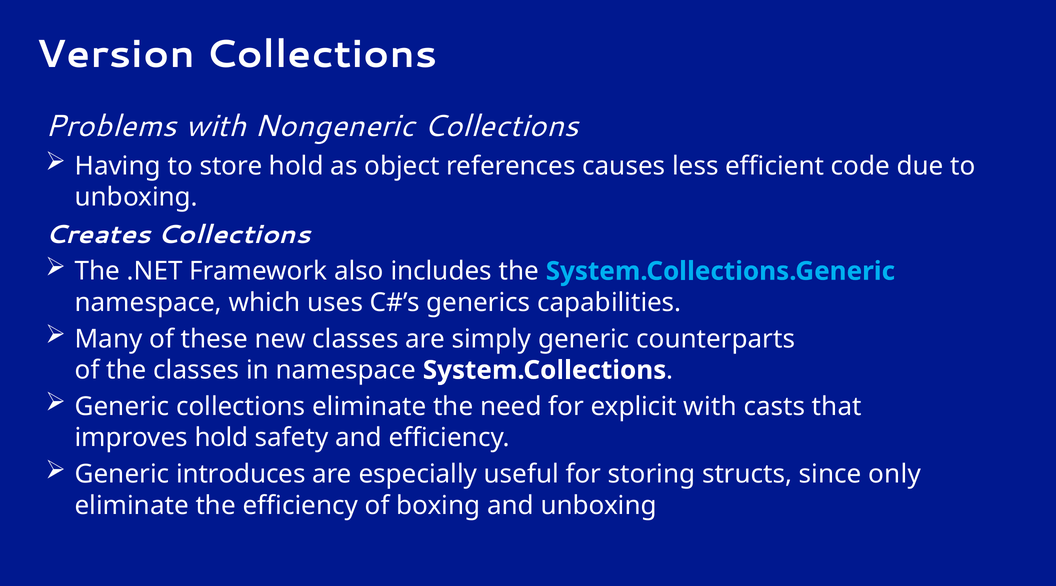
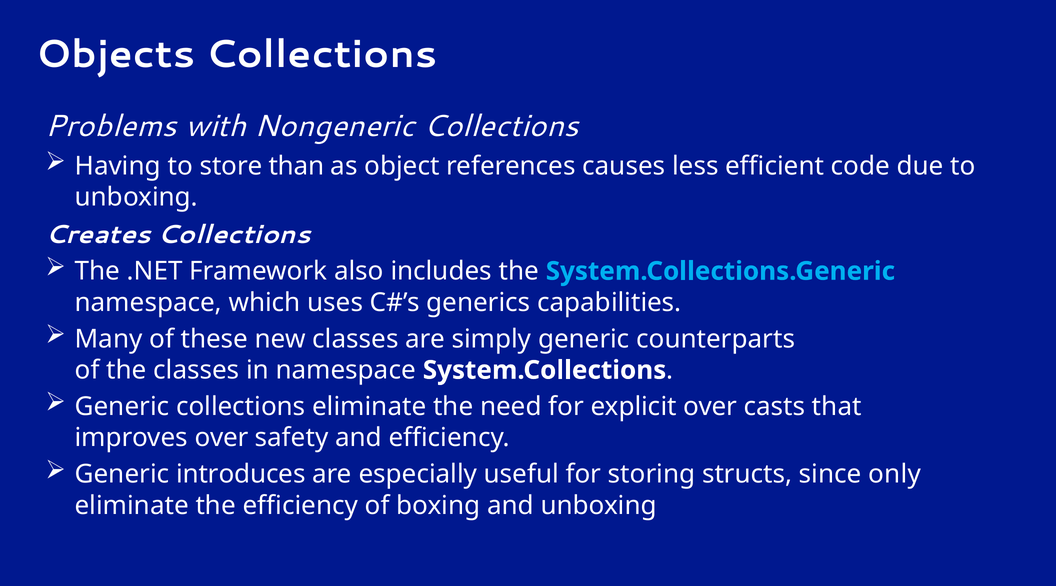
Version: Version -> Objects
store hold: hold -> than
explicit with: with -> over
improves hold: hold -> over
